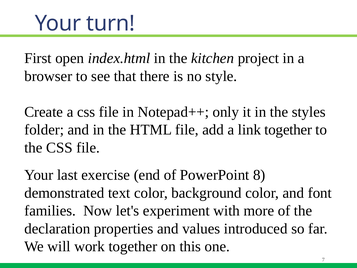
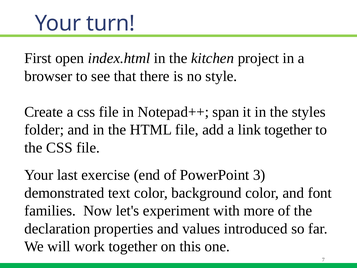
only: only -> span
8: 8 -> 3
